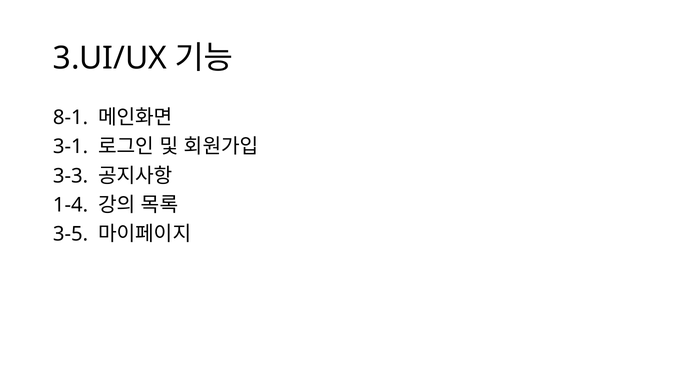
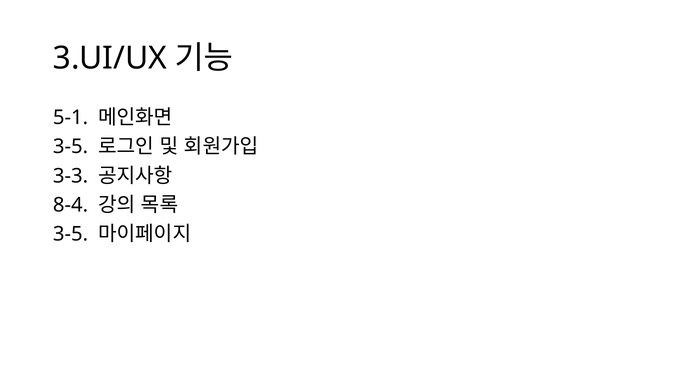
8-1: 8-1 -> 5-1
3-1 at (71, 147): 3-1 -> 3-5
1-4: 1-4 -> 8-4
